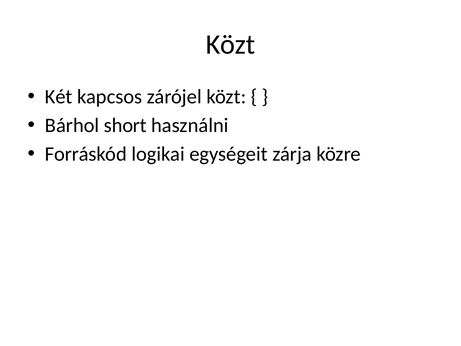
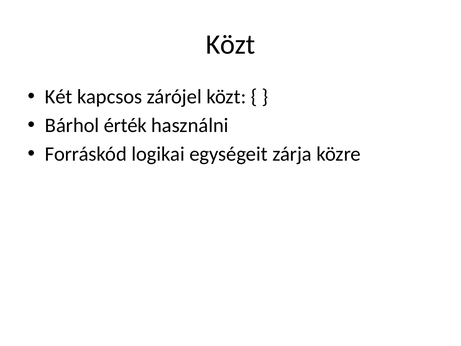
short: short -> érték
